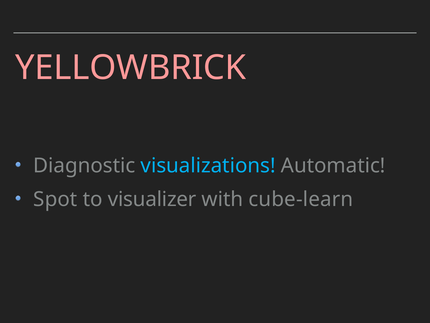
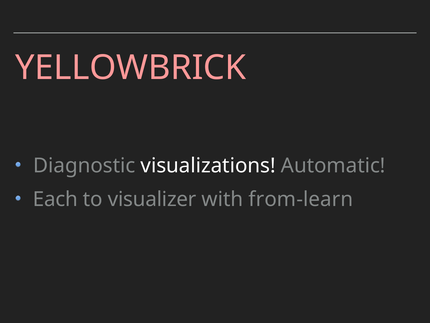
visualizations colour: light blue -> white
Spot: Spot -> Each
cube-learn: cube-learn -> from-learn
